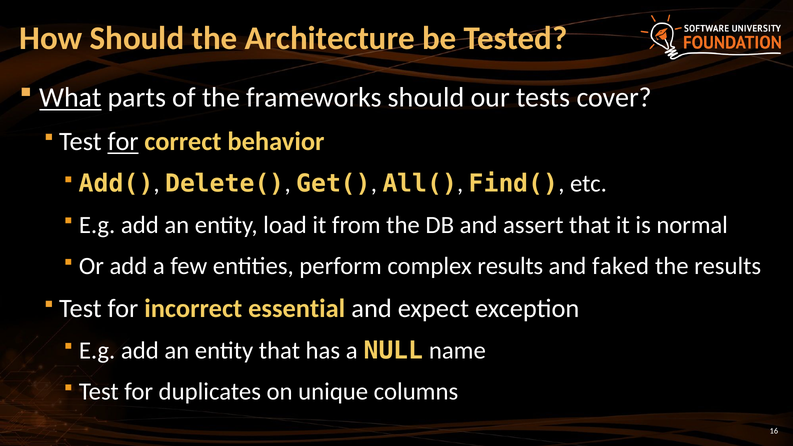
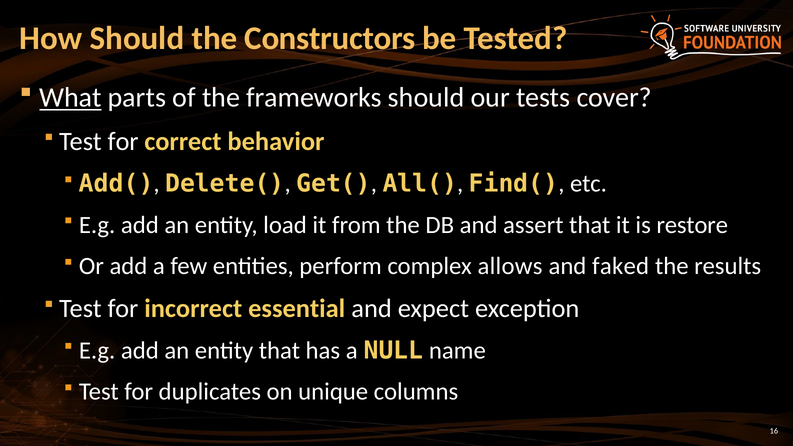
Architecture: Architecture -> Constructors
for at (123, 142) underline: present -> none
normal: normal -> restore
complex results: results -> allows
